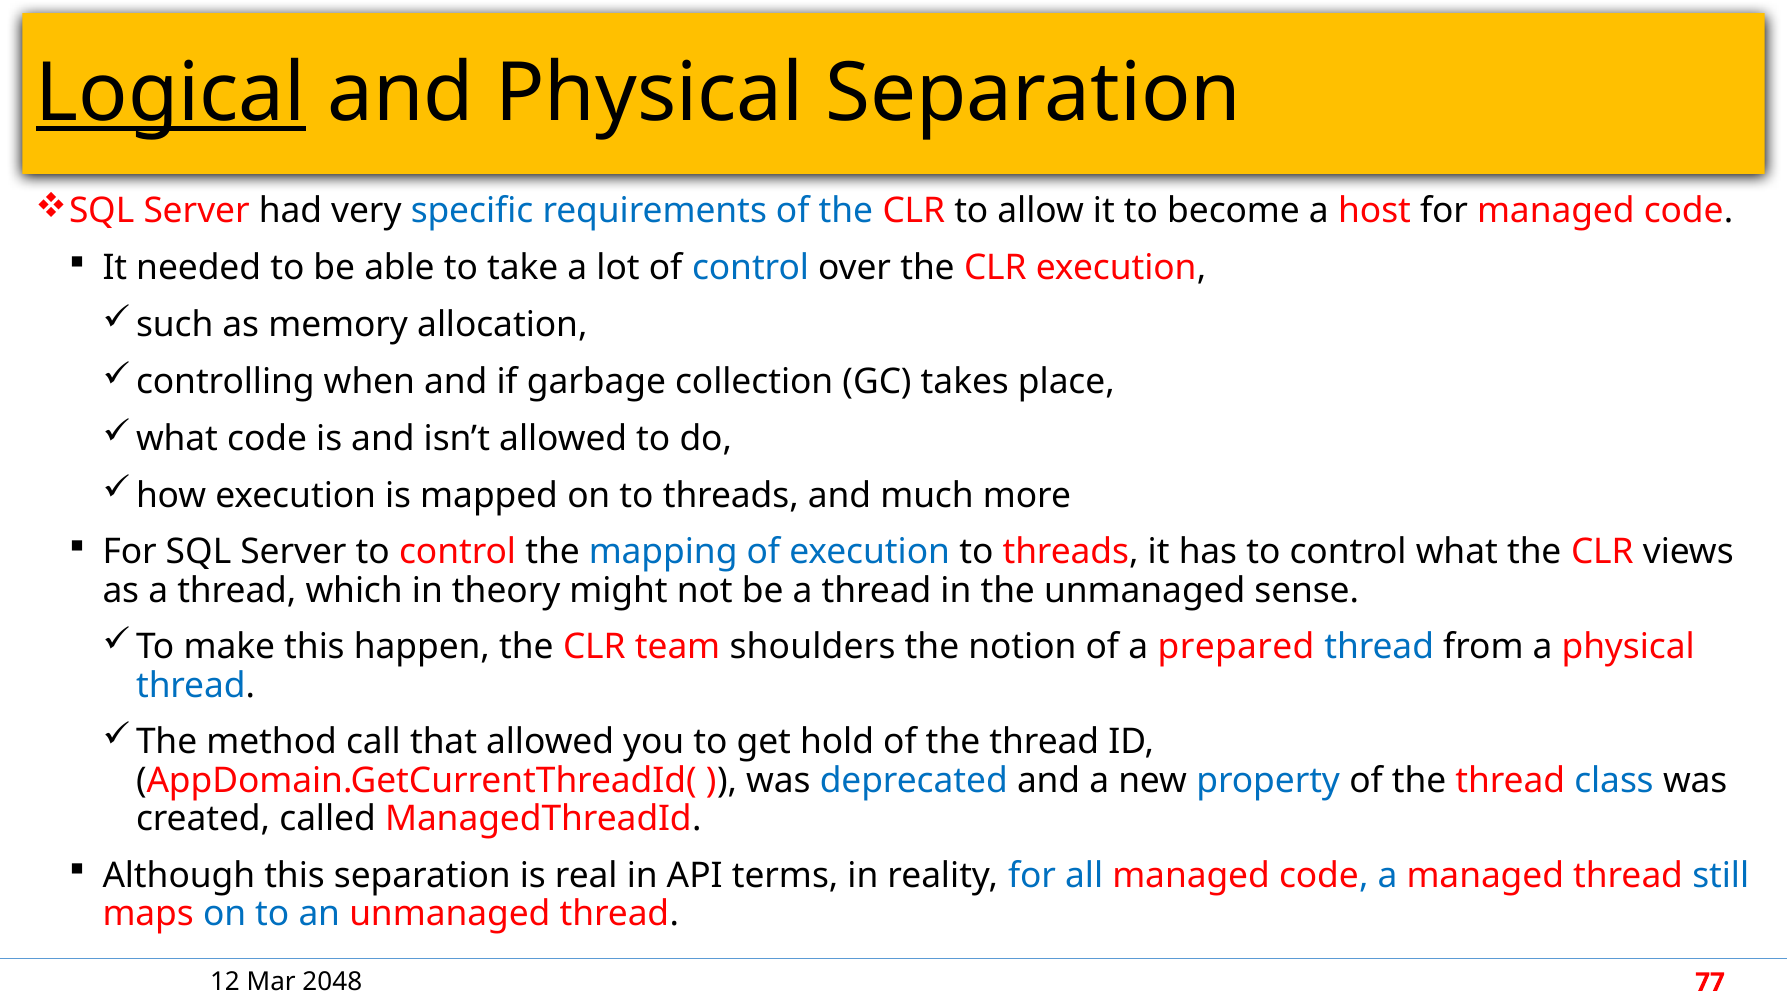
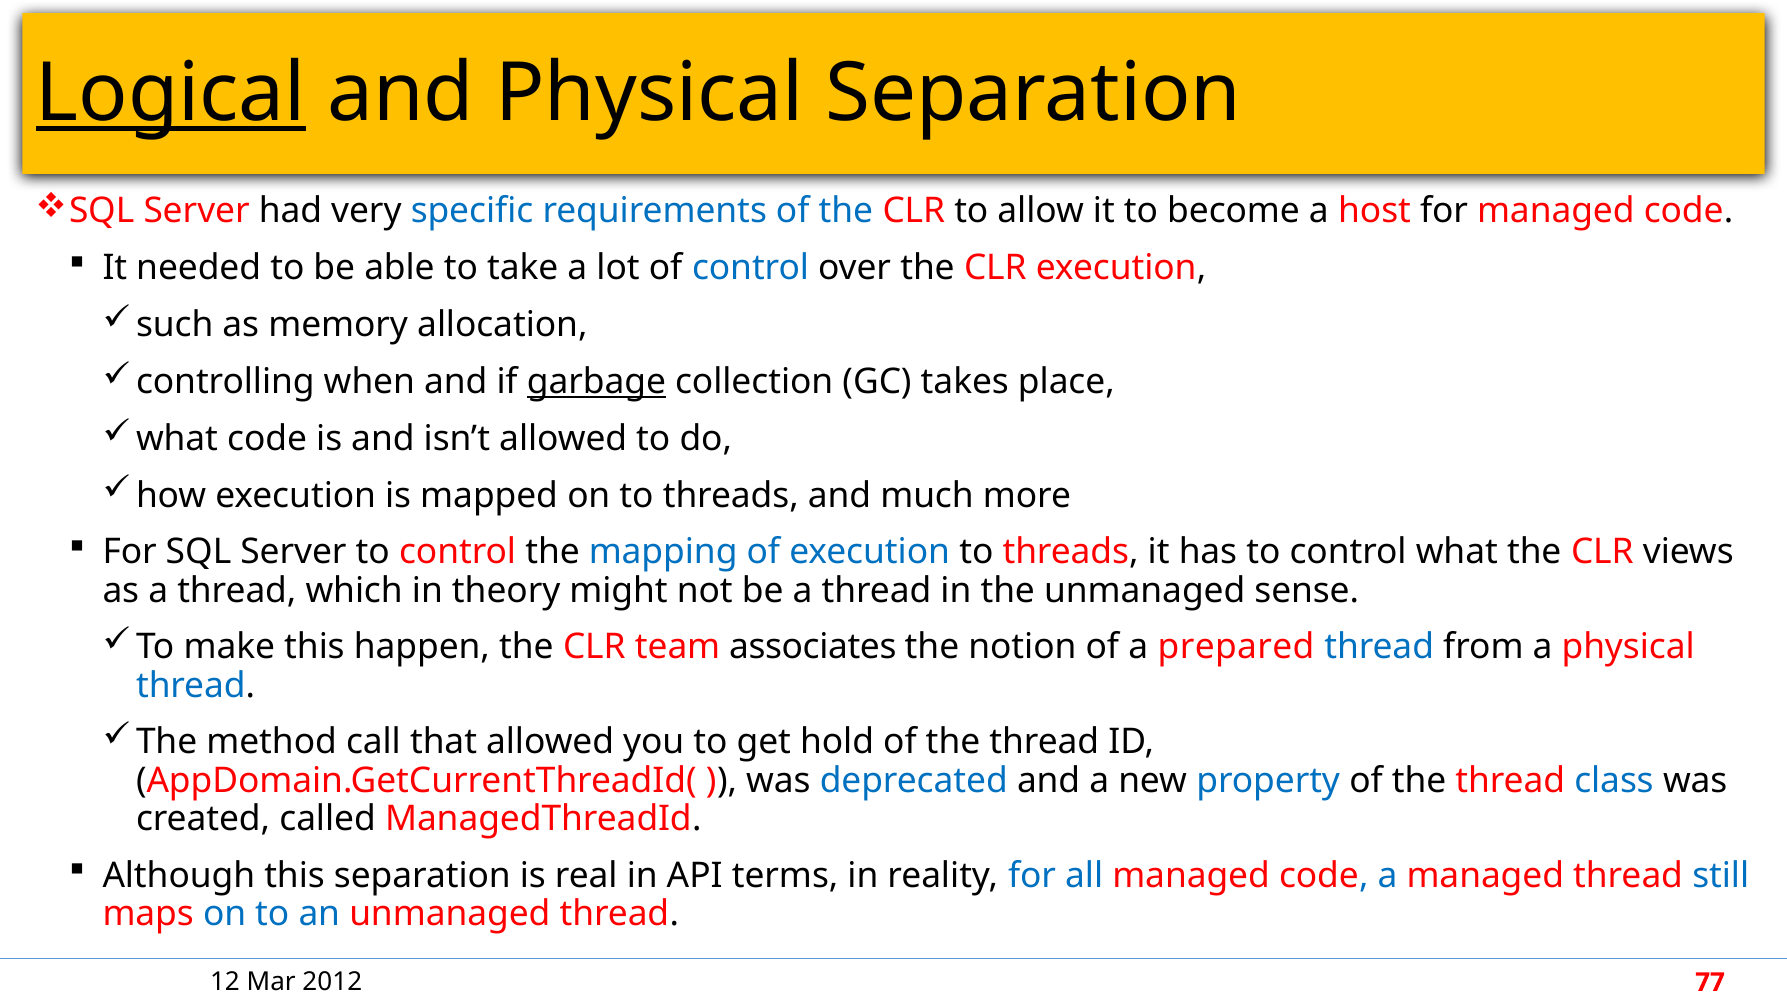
garbage underline: none -> present
shoulders: shoulders -> associates
2048: 2048 -> 2012
